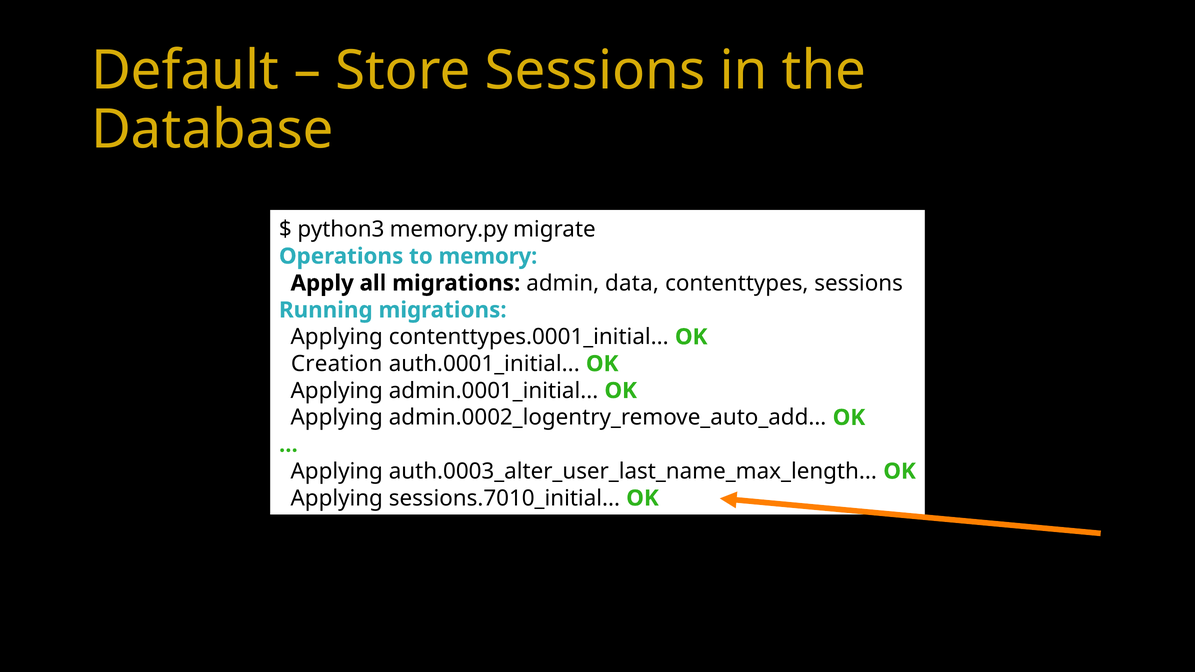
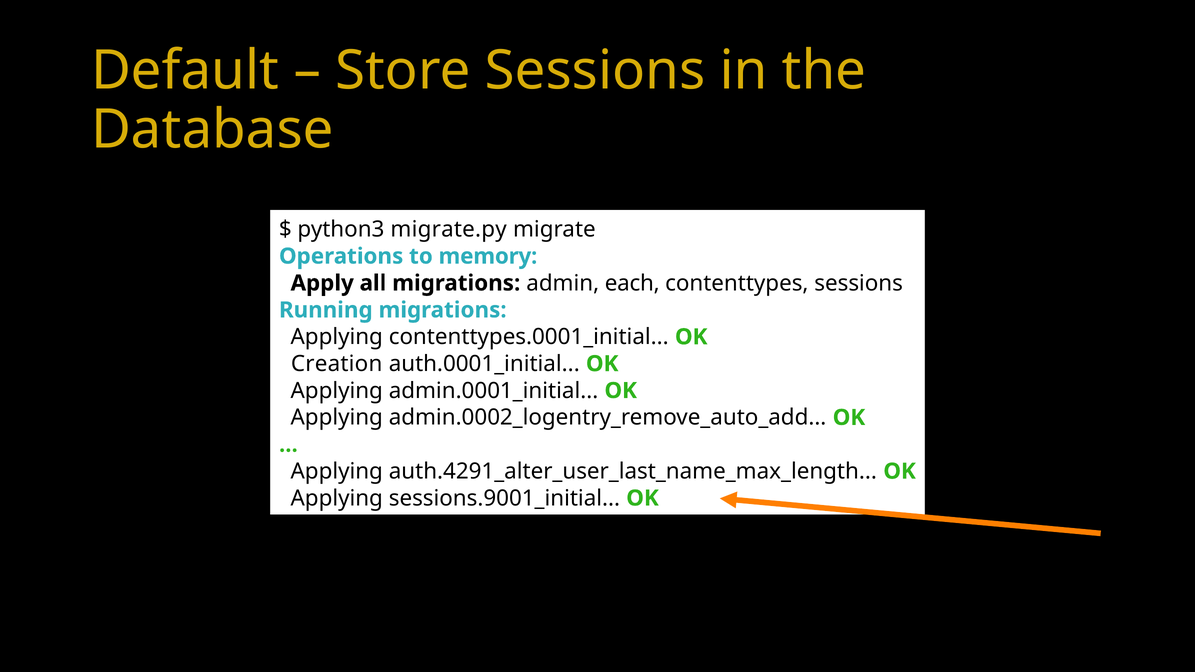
memory.py: memory.py -> migrate.py
data: data -> each
auth.0003_alter_user_last_name_max_length: auth.0003_alter_user_last_name_max_length -> auth.4291_alter_user_last_name_max_length
sessions.7010_initial: sessions.7010_initial -> sessions.9001_initial
